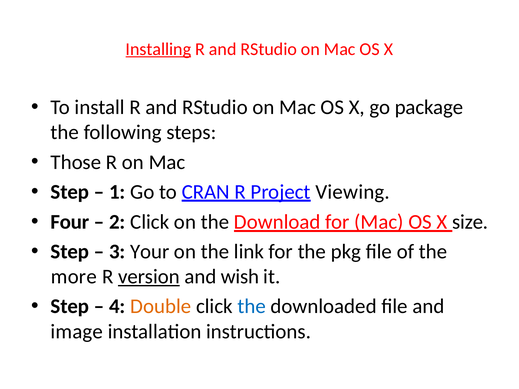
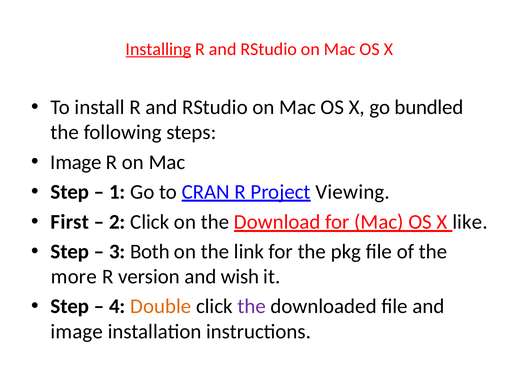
package: package -> bundled
Those at (76, 162): Those -> Image
Four: Four -> First
size: size -> like
Your: Your -> Both
version underline: present -> none
the at (252, 307) colour: blue -> purple
